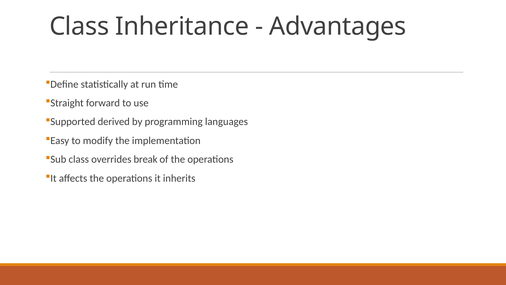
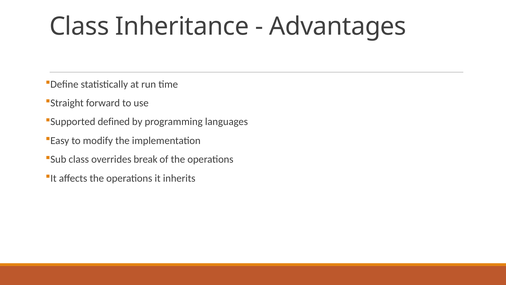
derived: derived -> defined
